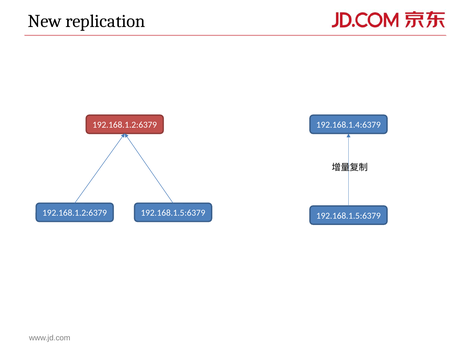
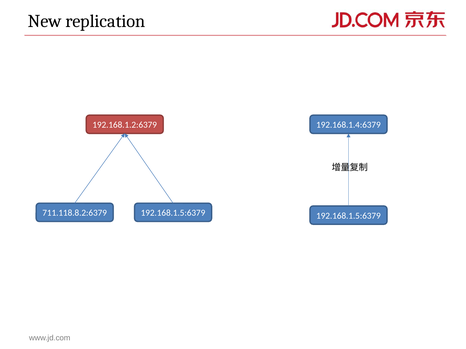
192.168.1.2:6379 at (75, 213): 192.168.1.2:6379 -> 711.118.8.2:6379
